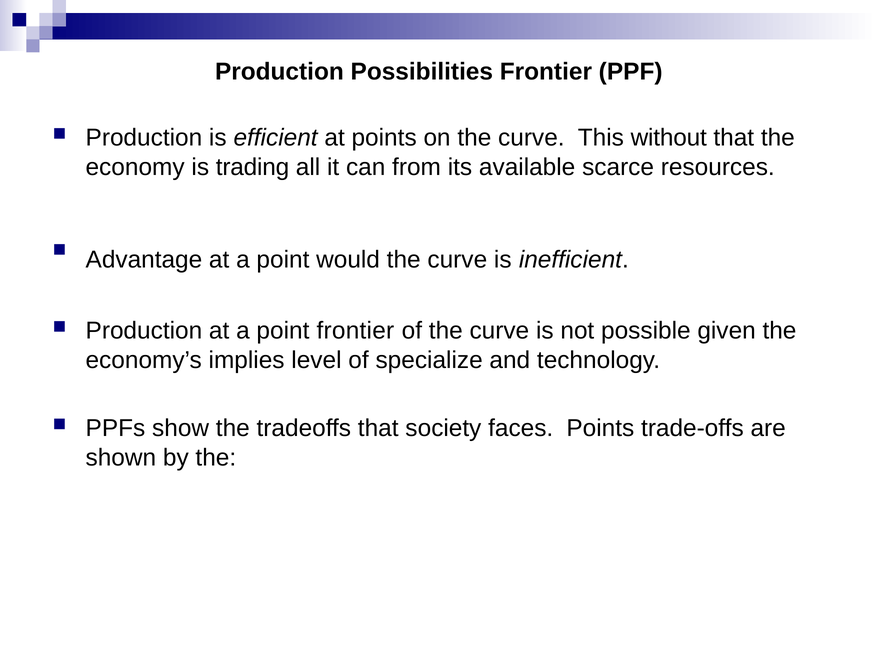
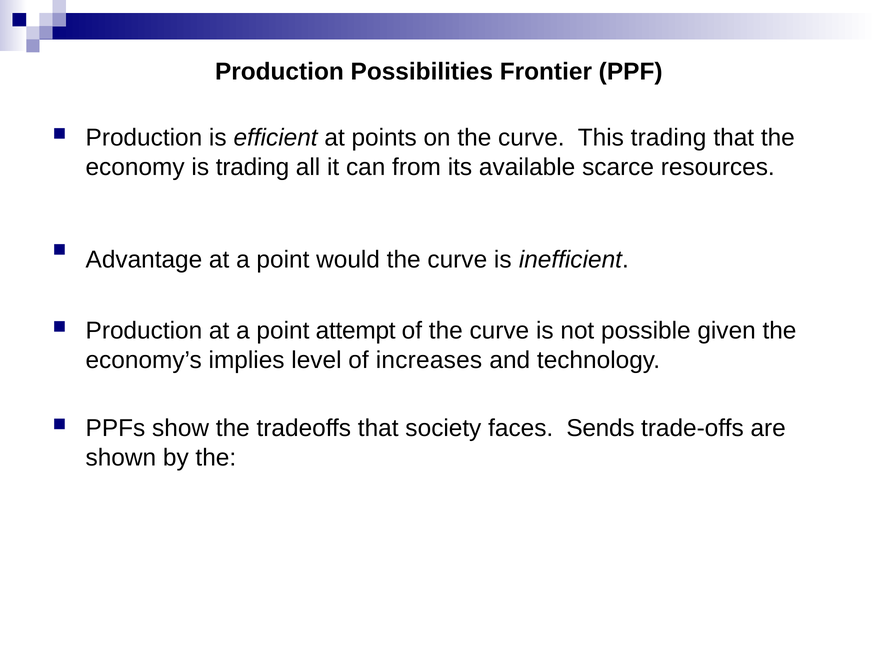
This without: without -> trading
point frontier: frontier -> attempt
specialize: specialize -> increases
faces Points: Points -> Sends
